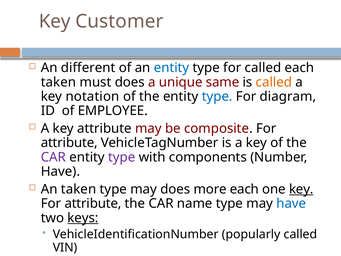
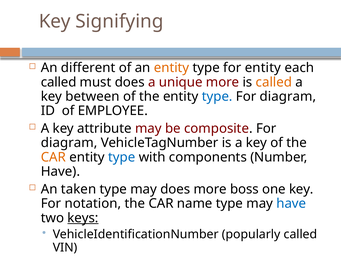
Customer: Customer -> Signifying
entity at (172, 68) colour: blue -> orange
for called: called -> entity
taken at (59, 82): taken -> called
unique same: same -> more
notation: notation -> between
attribute at (69, 143): attribute -> diagram
CAR at (53, 157) colour: purple -> orange
type at (122, 157) colour: purple -> blue
more each: each -> boss
key at (301, 189) underline: present -> none
attribute at (93, 203): attribute -> notation
